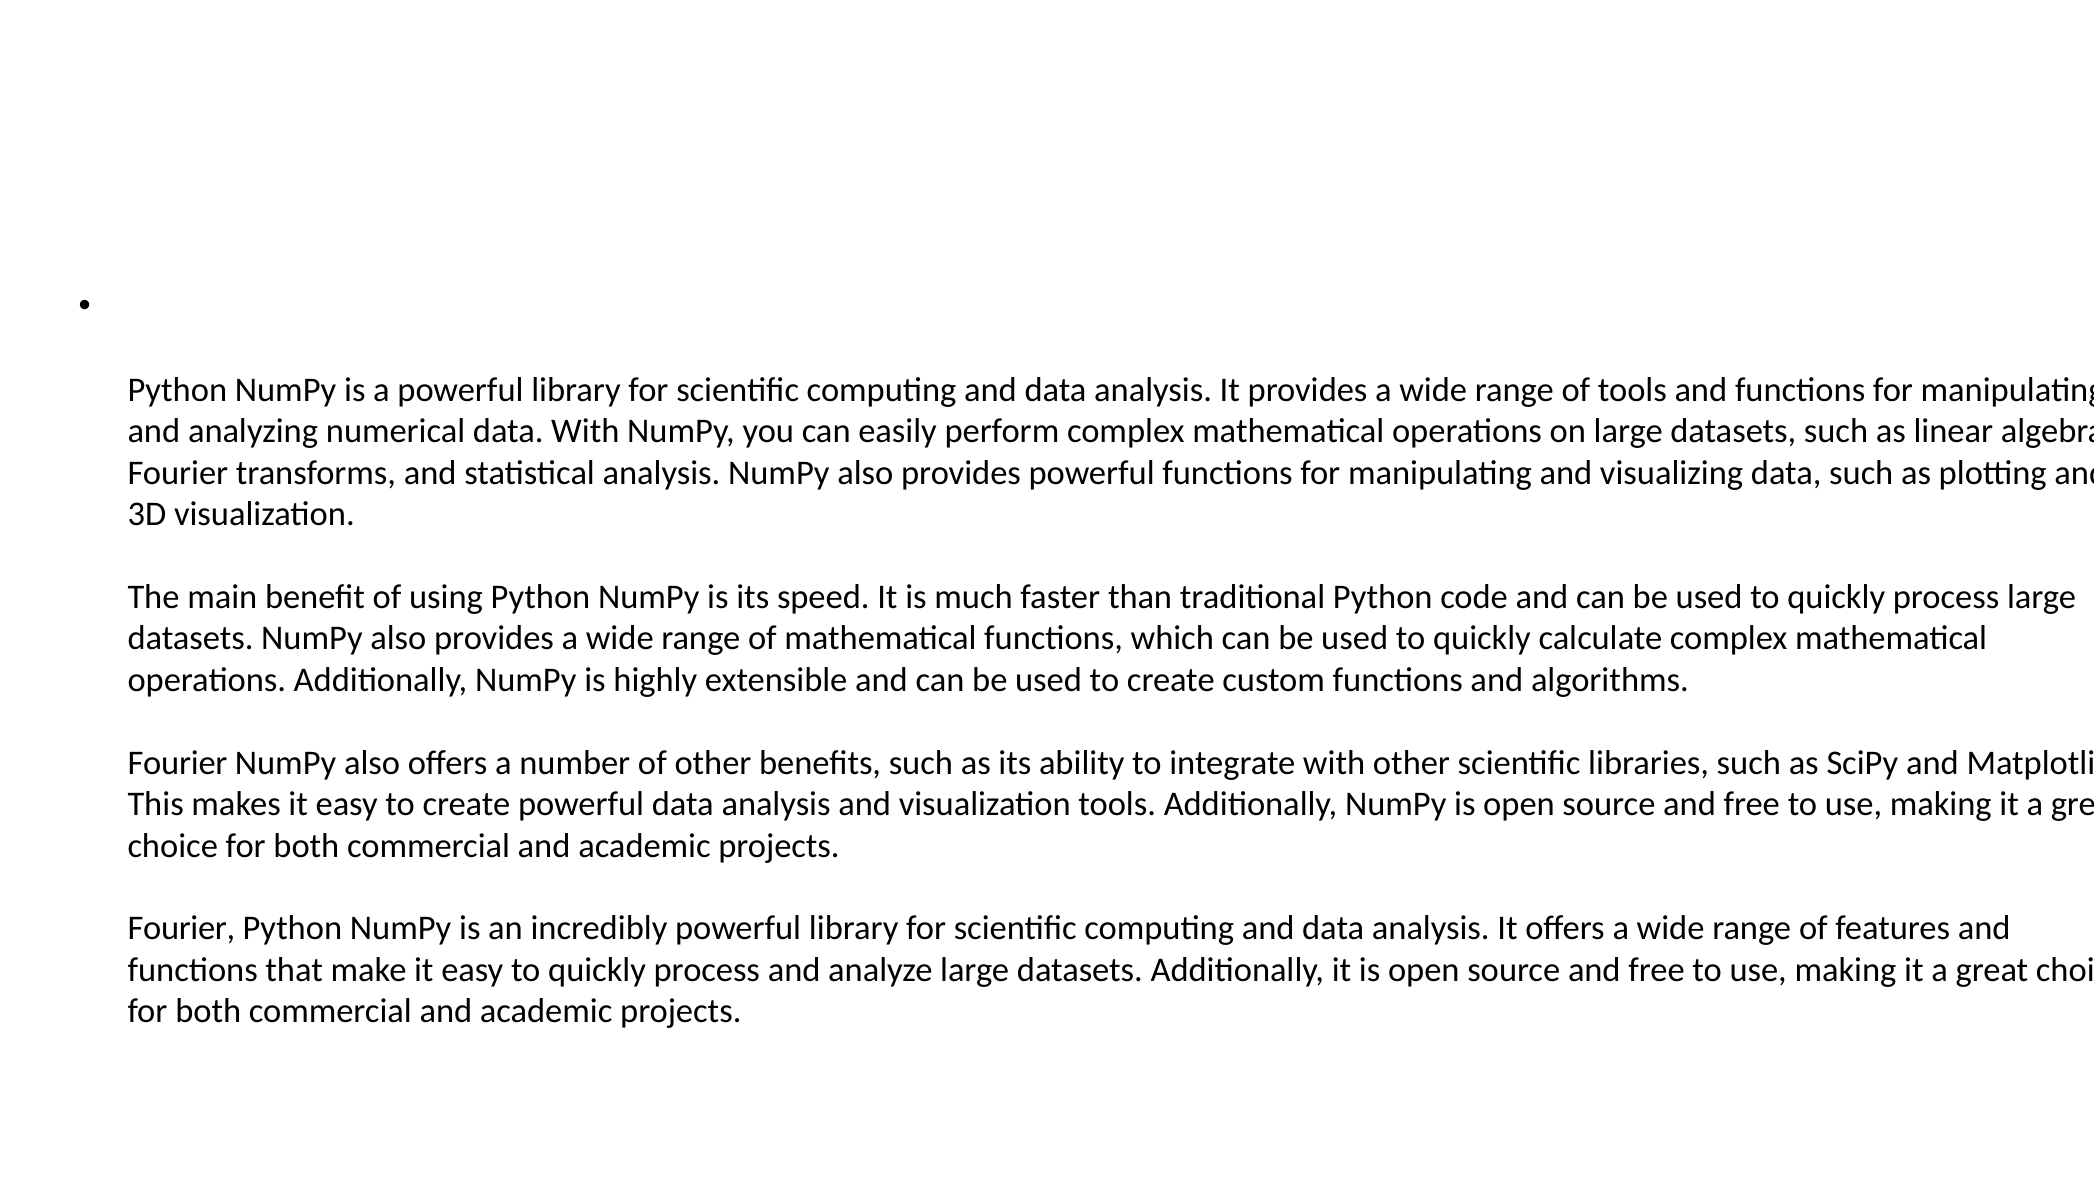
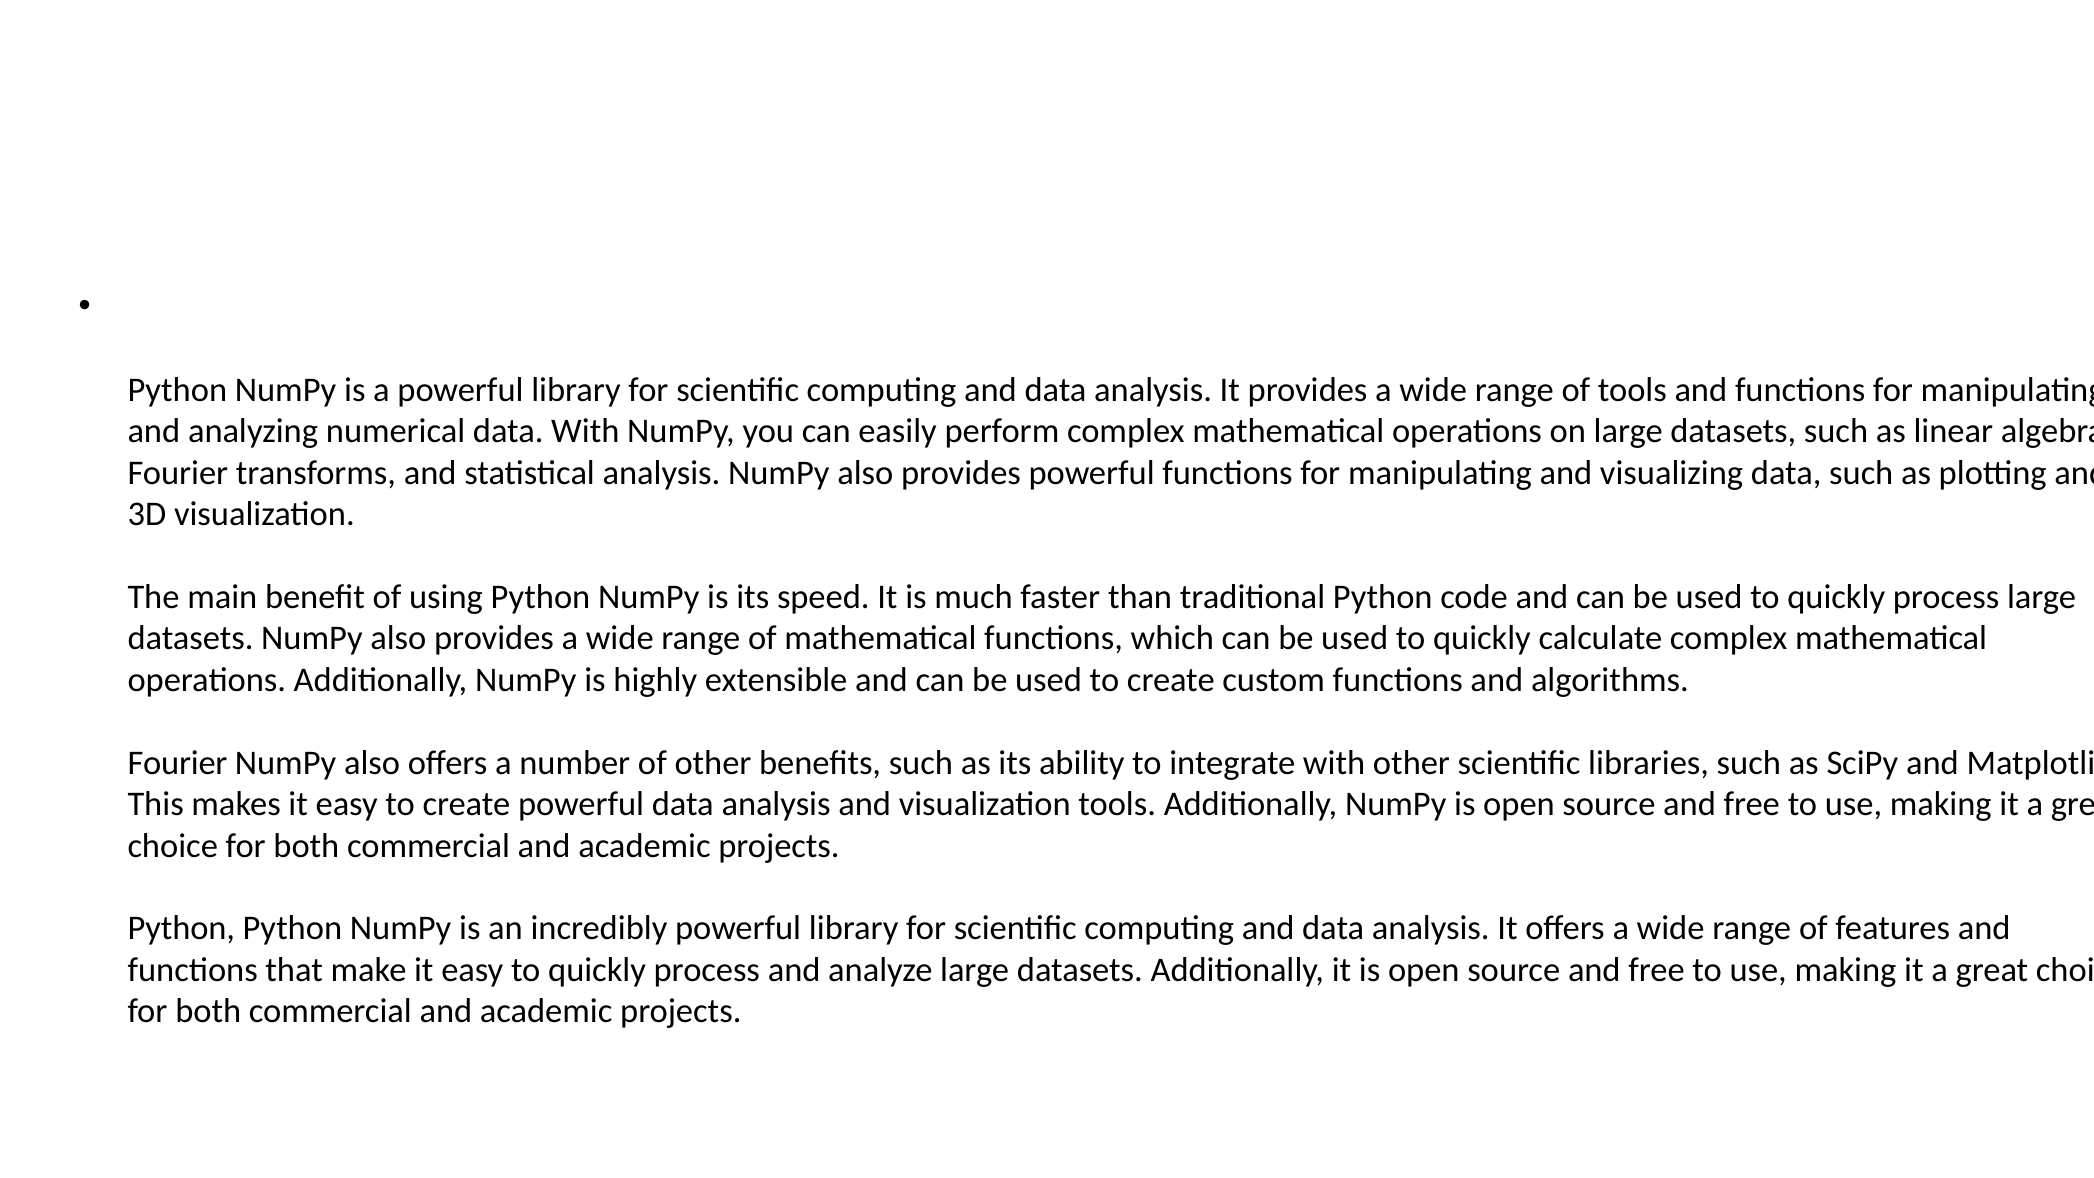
Fourier at (181, 928): Fourier -> Python
